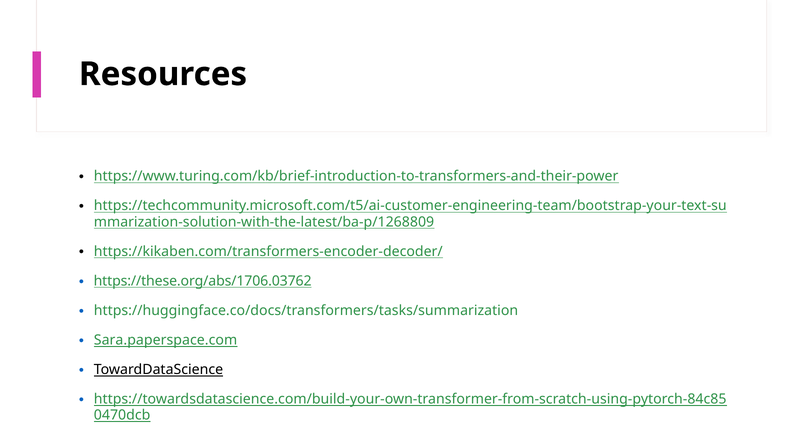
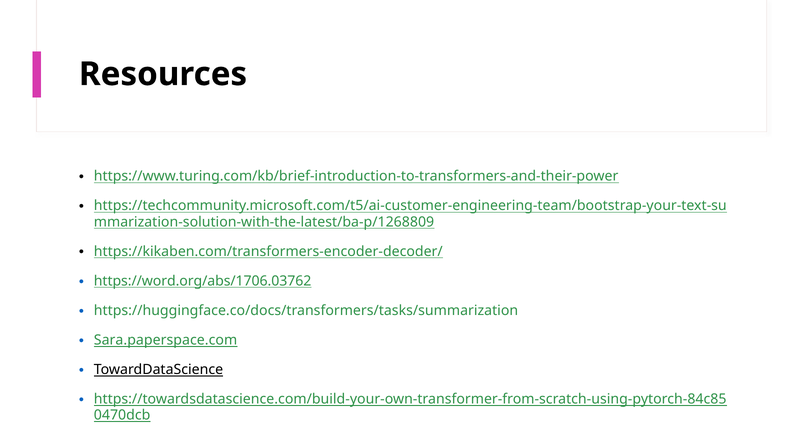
https://these.org/abs/1706.03762: https://these.org/abs/1706.03762 -> https://word.org/abs/1706.03762
